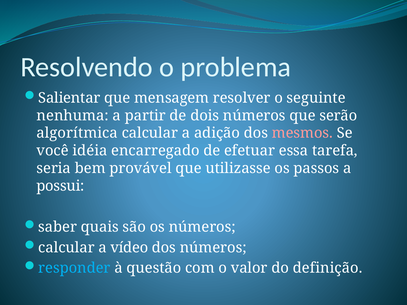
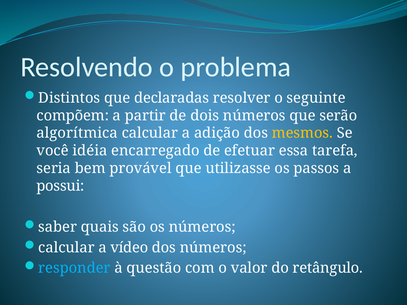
Salientar: Salientar -> Distintos
mensagem: mensagem -> declaradas
nenhuma: nenhuma -> compõem
mesmos colour: pink -> yellow
definição: definição -> retângulo
